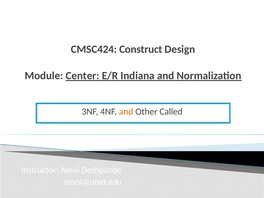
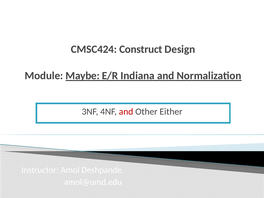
Center: Center -> Maybe
and at (126, 112) colour: orange -> red
Called: Called -> Either
